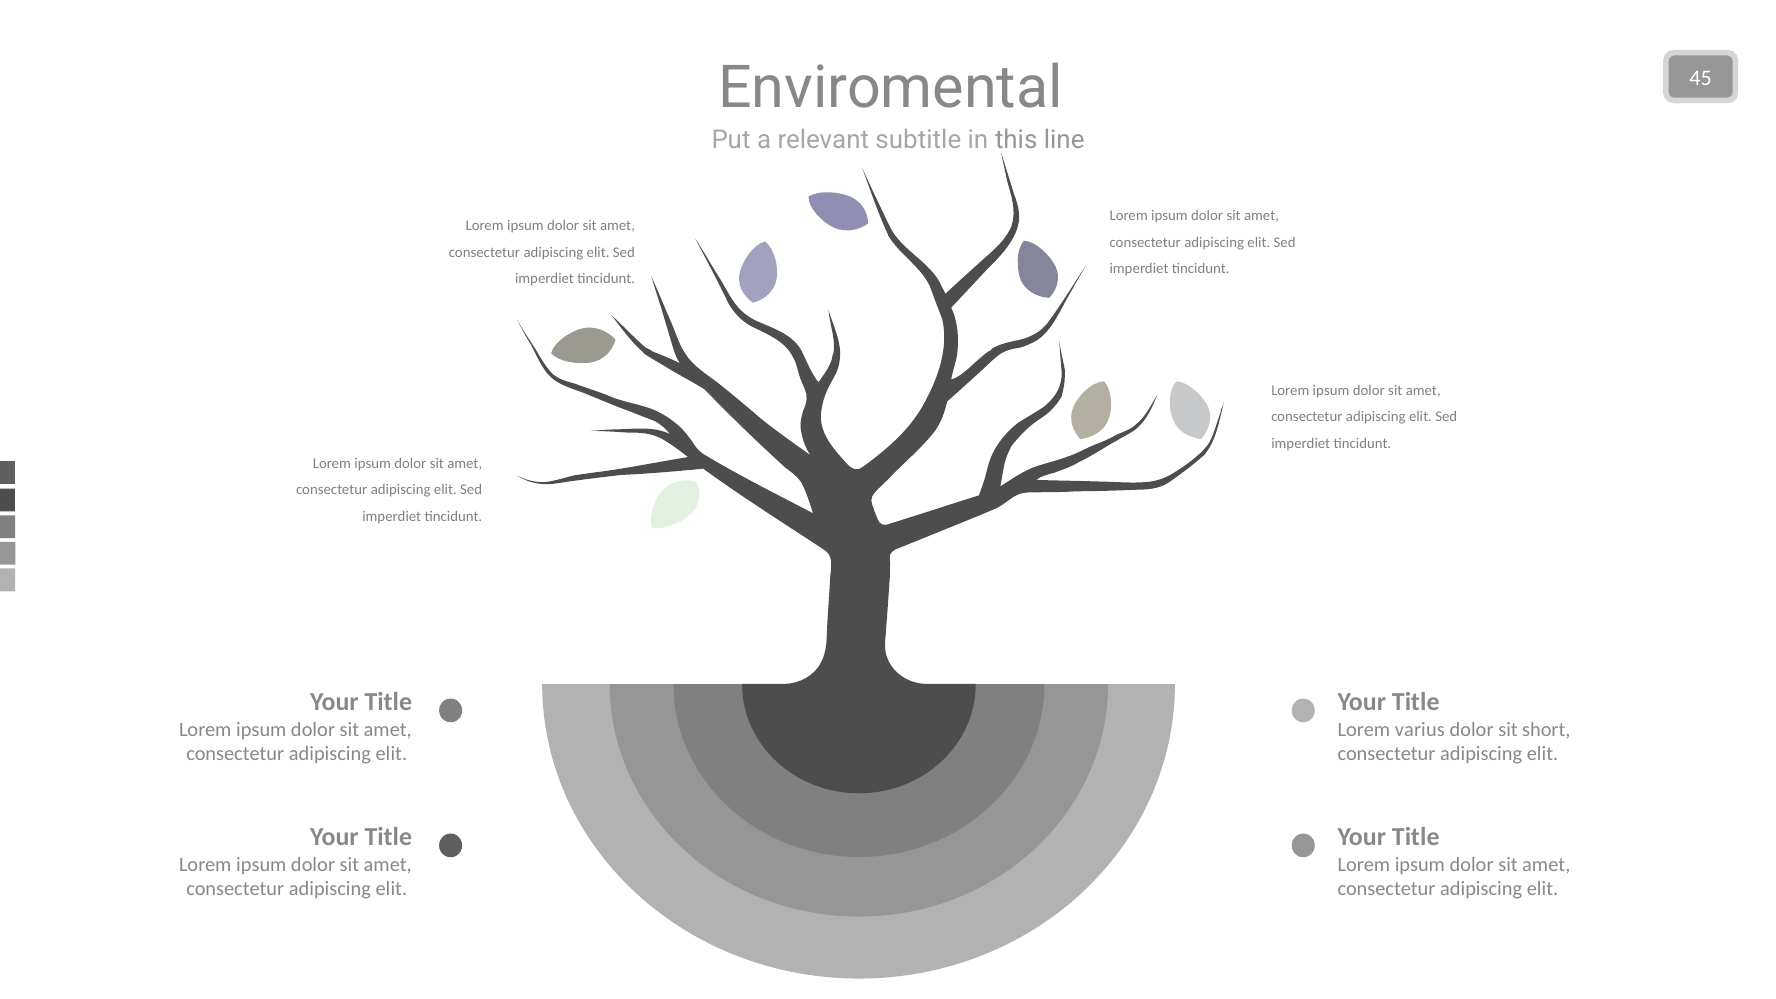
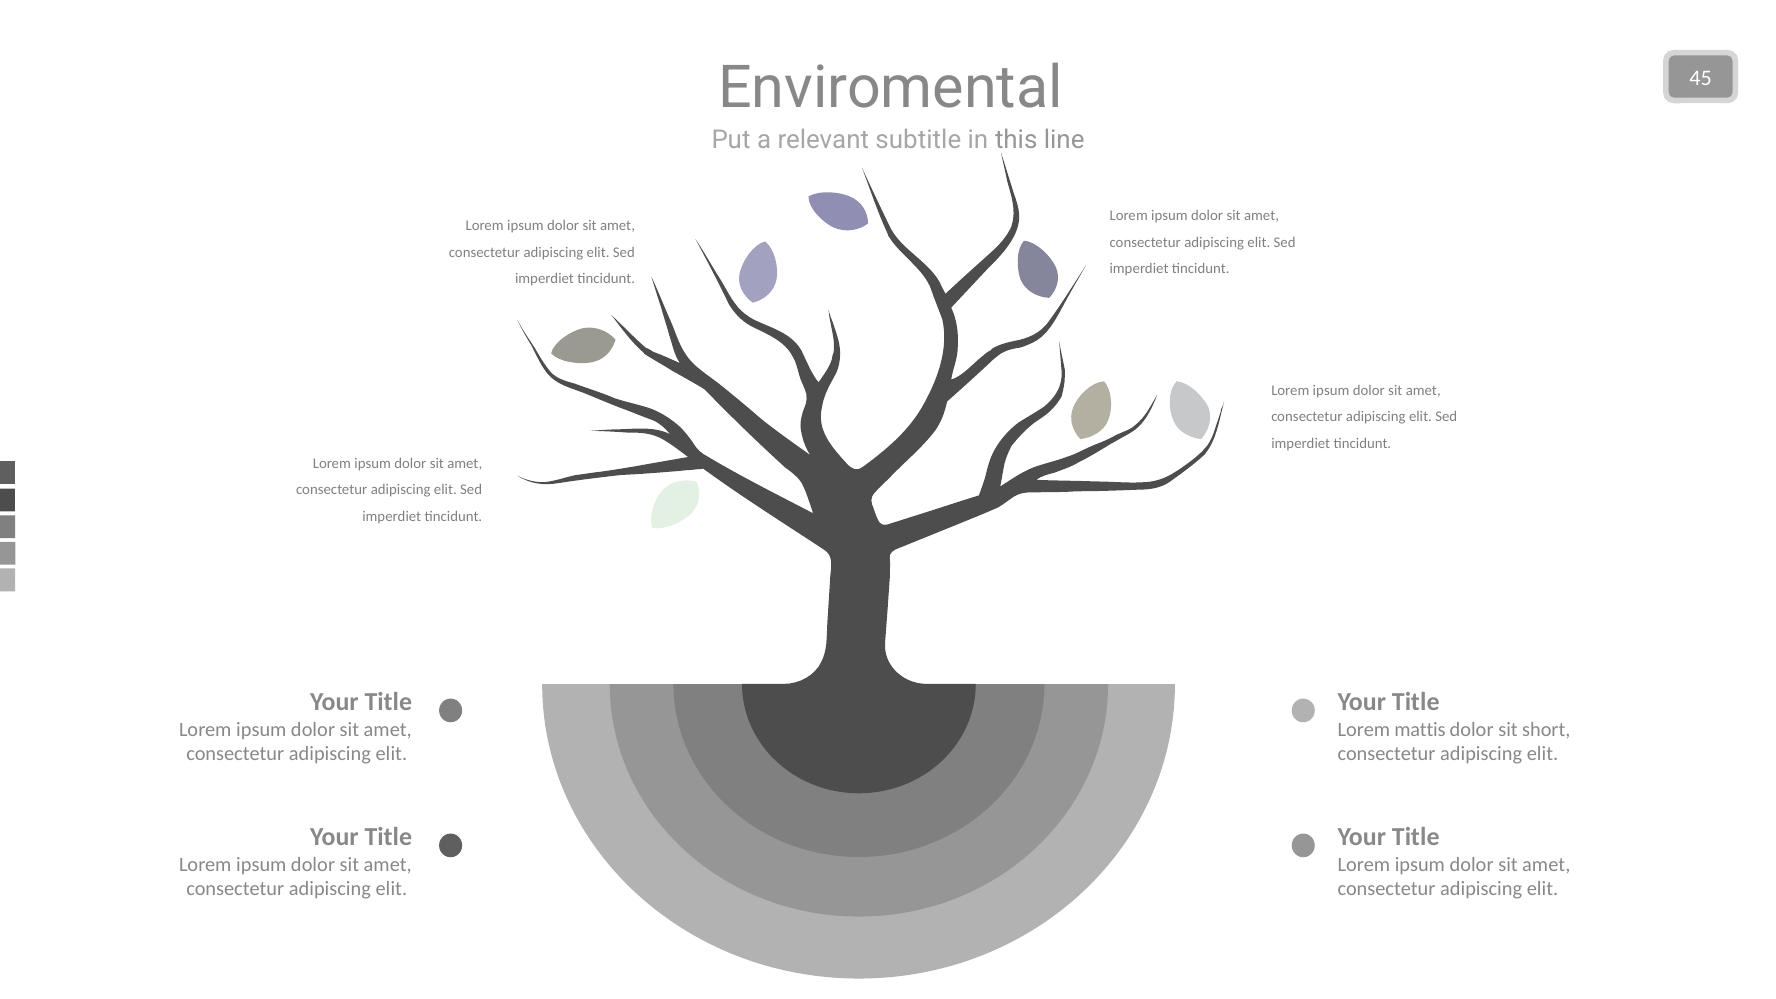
varius: varius -> mattis
